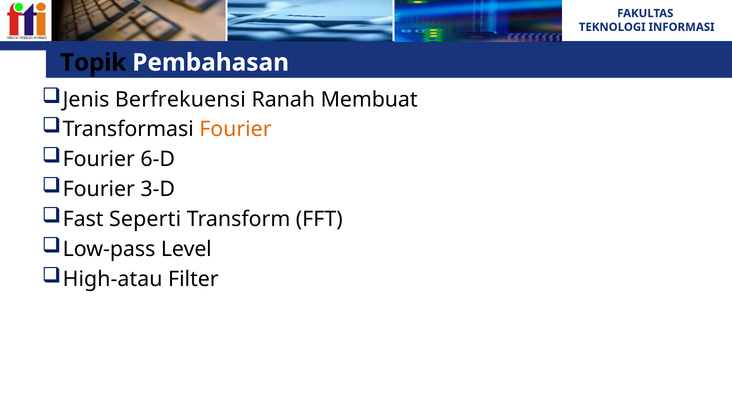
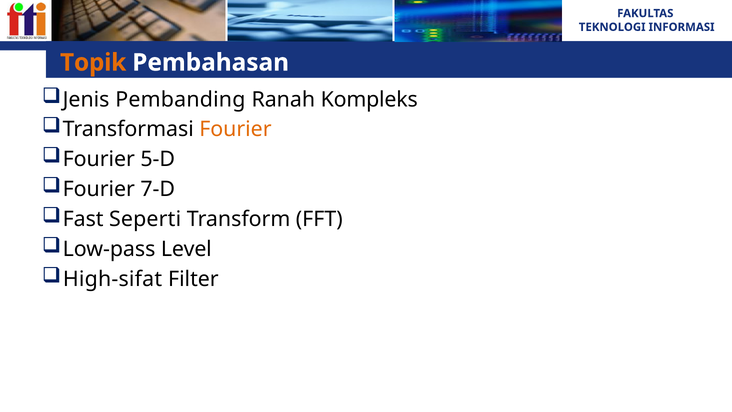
Topik colour: black -> orange
Berfrekuensi: Berfrekuensi -> Pembanding
Membuat: Membuat -> Kompleks
6-D: 6-D -> 5-D
3-D: 3-D -> 7-D
High-atau: High-atau -> High-sifat
